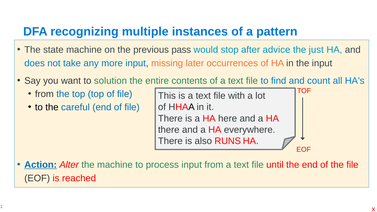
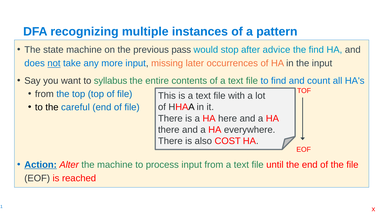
the just: just -> find
not underline: none -> present
solution: solution -> syllabus
RUNS: RUNS -> COST
